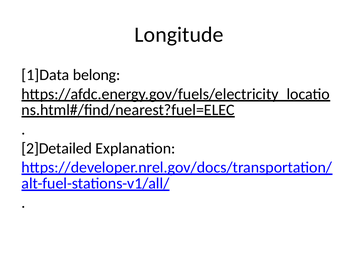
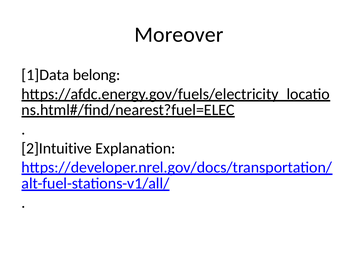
Longitude: Longitude -> Moreover
2]Detailed: 2]Detailed -> 2]Intuitive
